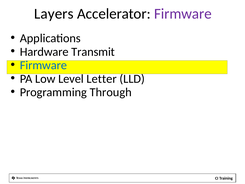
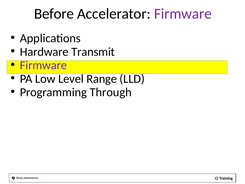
Layers: Layers -> Before
Firmware at (43, 65) colour: blue -> purple
Letter: Letter -> Range
